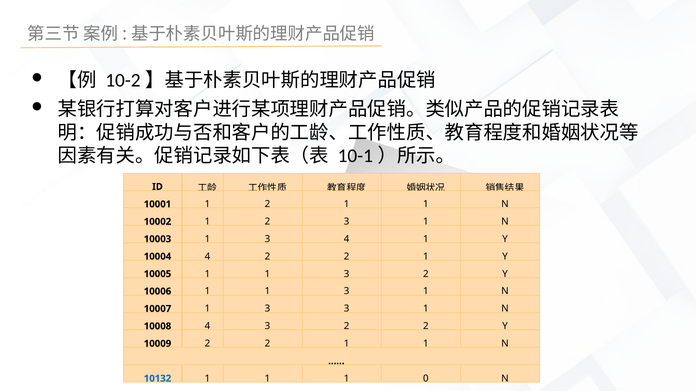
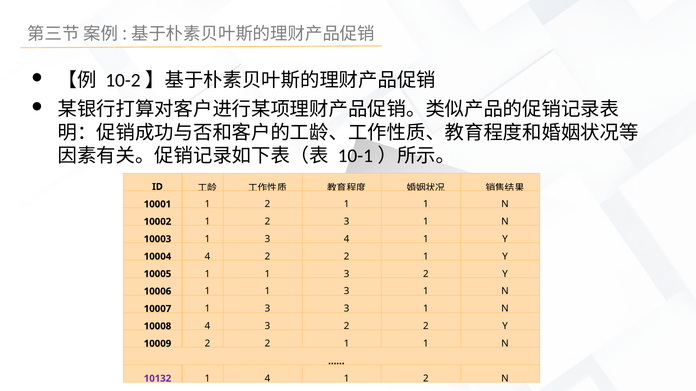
10132 colour: blue -> purple
1 at (267, 379): 1 -> 4
0 at (426, 379): 0 -> 2
